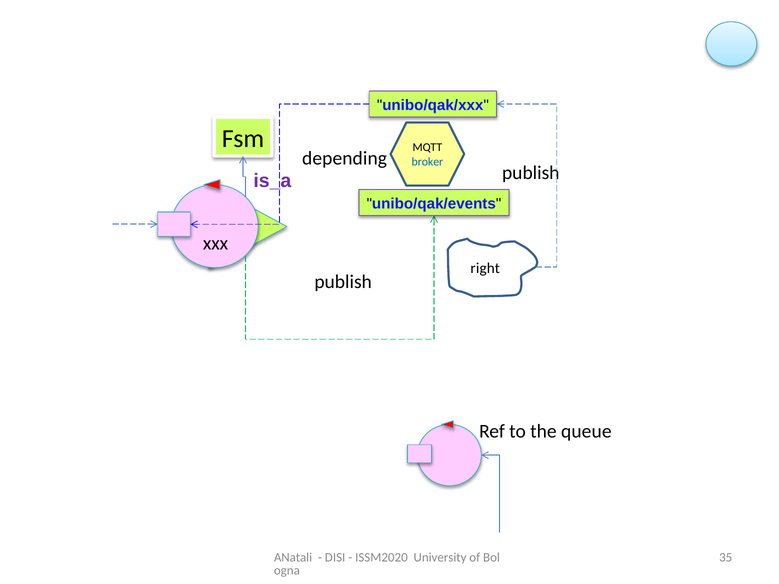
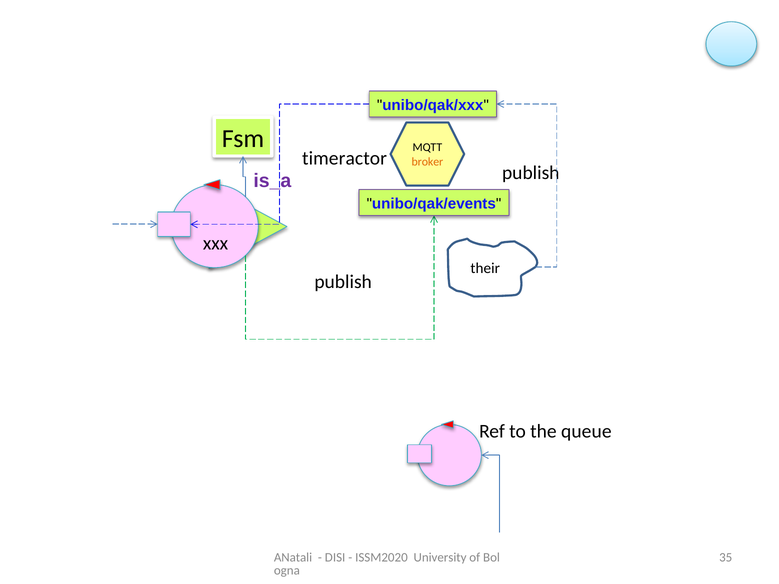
depending: depending -> timeractor
broker colour: blue -> orange
right: right -> their
